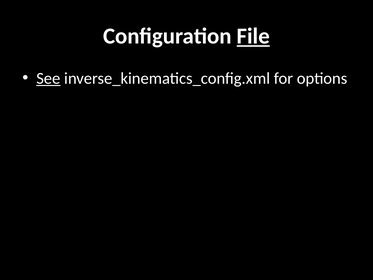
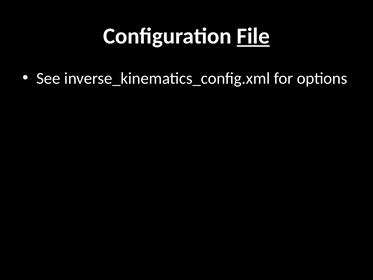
See underline: present -> none
